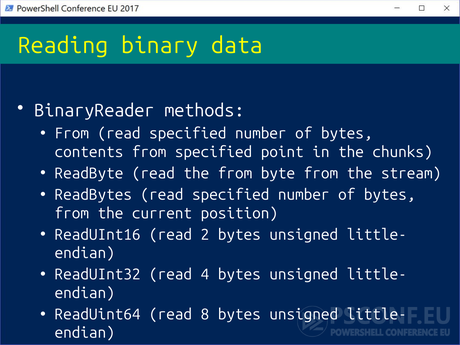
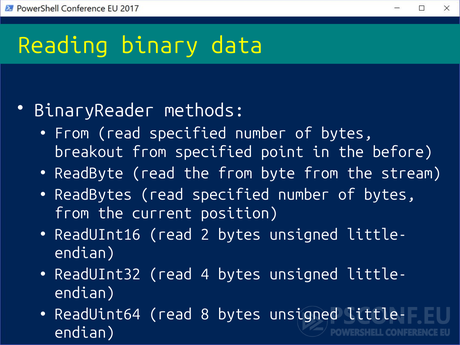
contents: contents -> breakout
chunks: chunks -> before
